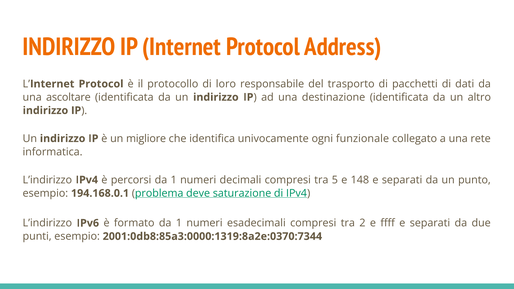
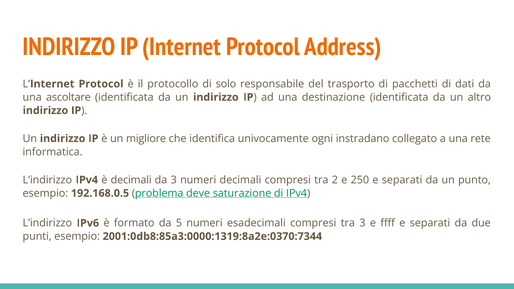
loro: loro -> solo
funzionale: funzionale -> instradano
è percorsi: percorsi -> decimali
1 at (174, 180): 1 -> 3
5: 5 -> 2
148: 148 -> 250
194.168.0.1: 194.168.0.1 -> 192.168.0.5
formato da 1: 1 -> 5
tra 2: 2 -> 3
